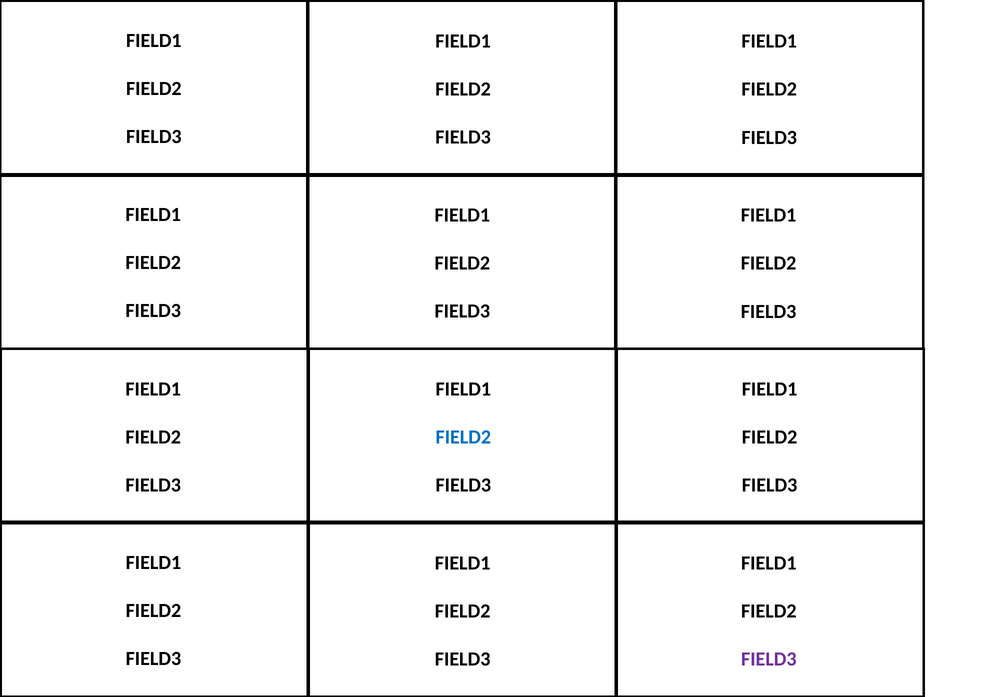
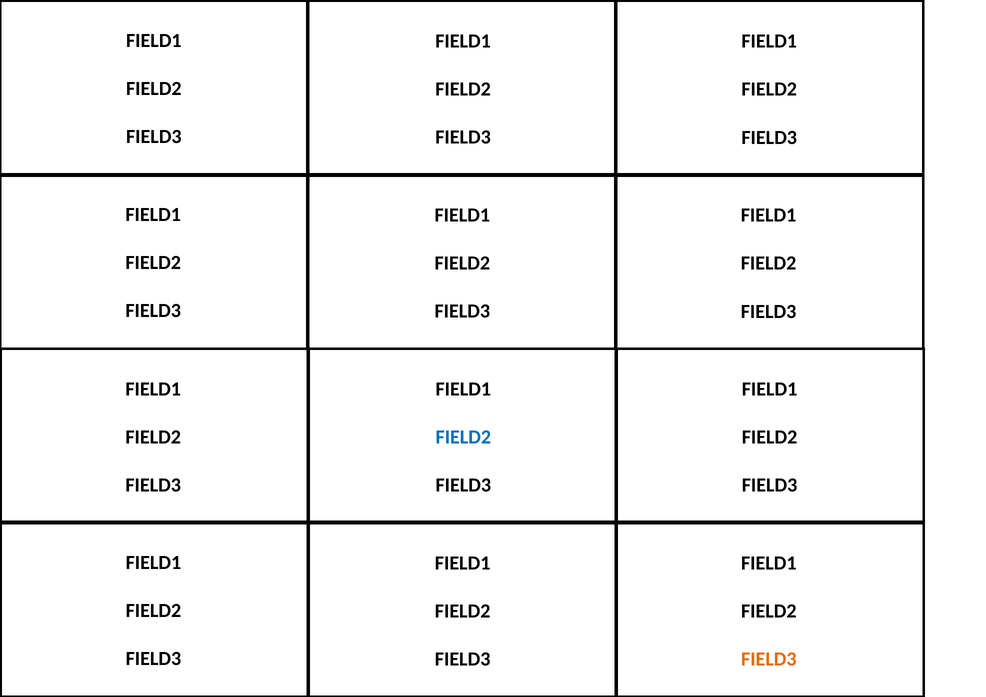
FIELD3 at (769, 660) colour: purple -> orange
